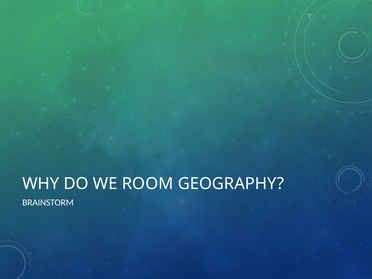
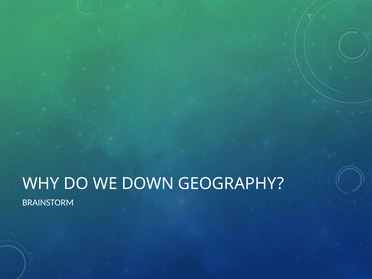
ROOM: ROOM -> DOWN
